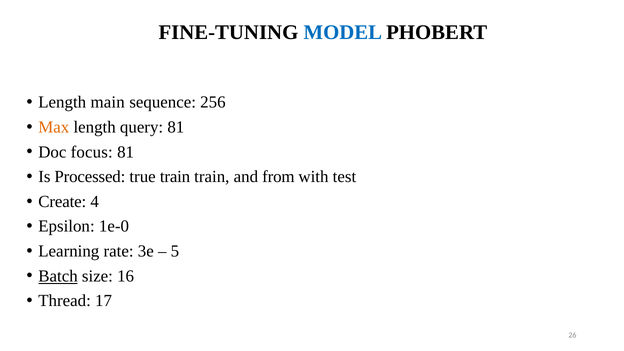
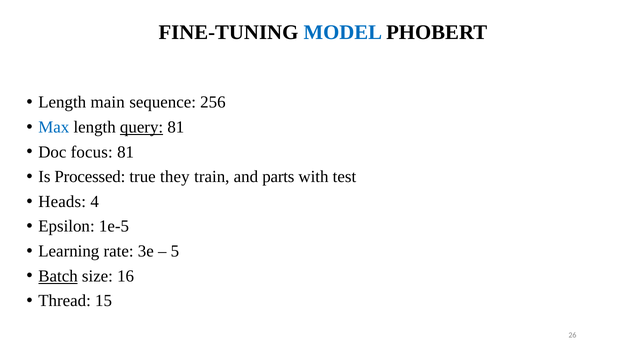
Max colour: orange -> blue
query underline: none -> present
true train: train -> they
from: from -> parts
Create: Create -> Heads
1e-0: 1e-0 -> 1e-5
17: 17 -> 15
